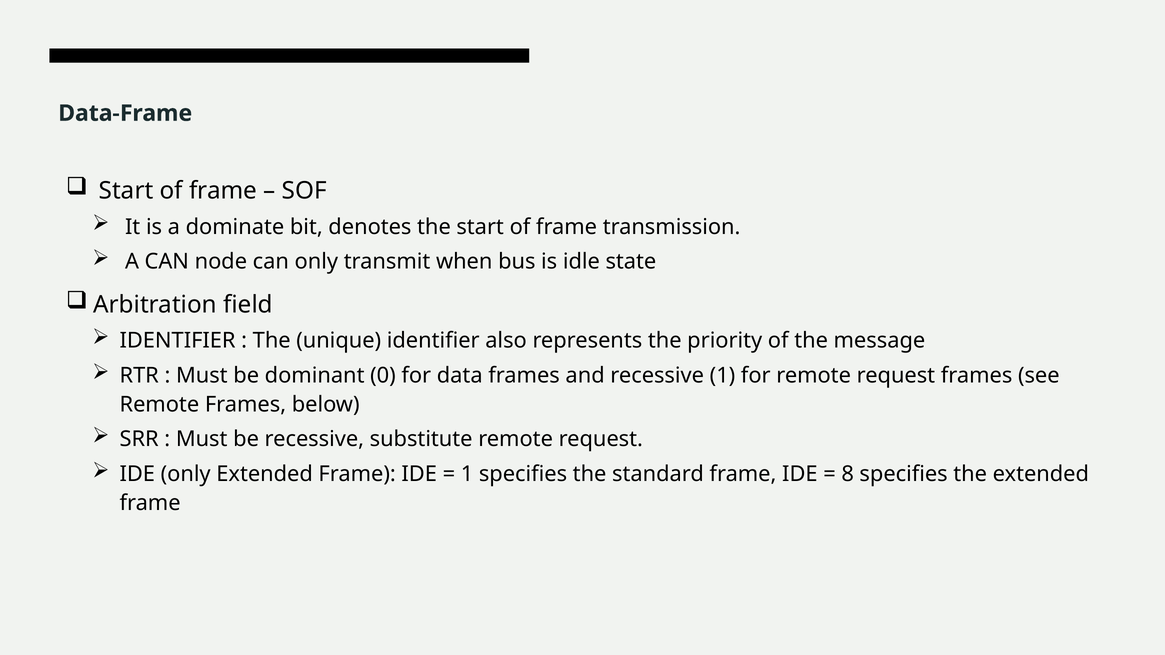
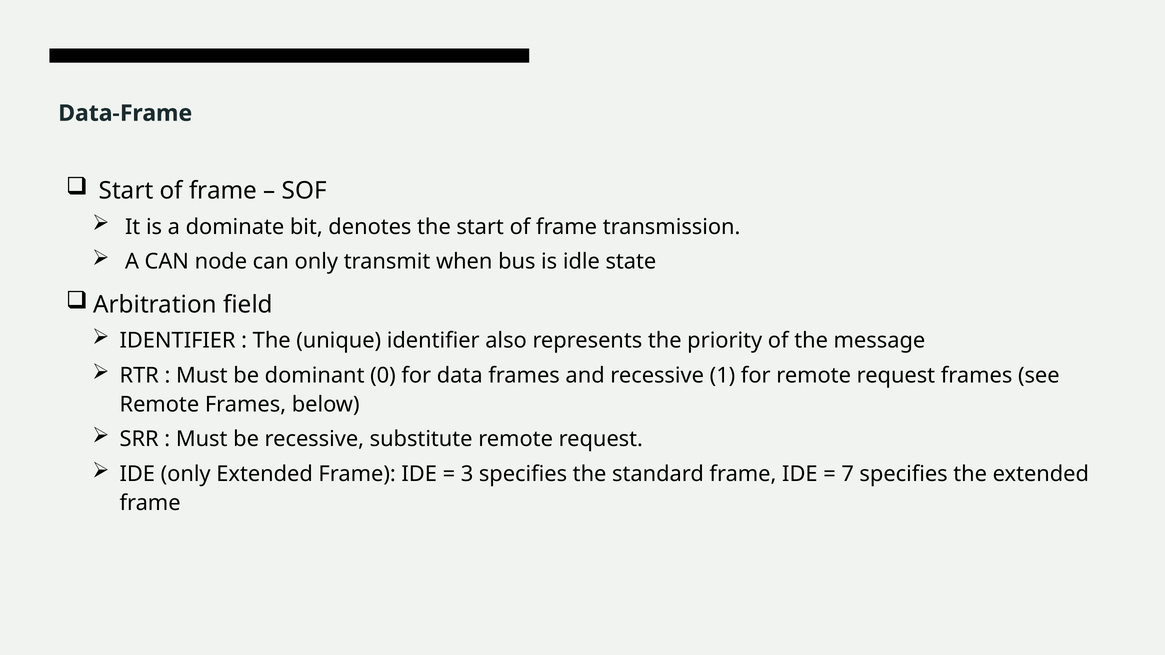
1 at (467, 474): 1 -> 3
8: 8 -> 7
